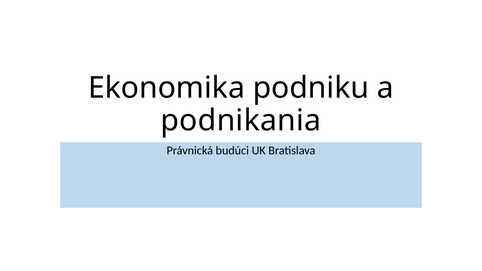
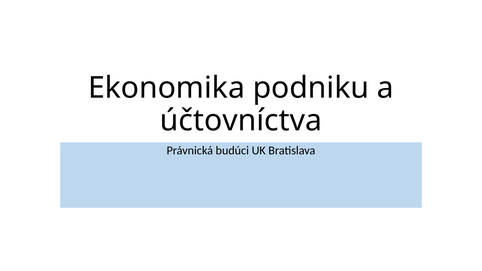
podnikania: podnikania -> účtovníctva
